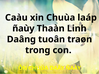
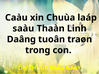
ñaùy: ñaùy -> saàu
